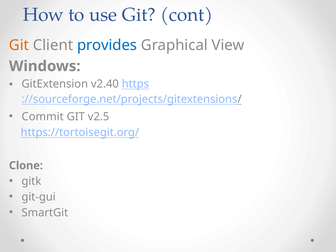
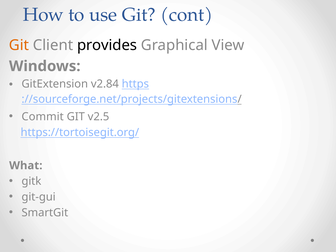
provides colour: blue -> black
v2.40: v2.40 -> v2.84
Clone: Clone -> What
